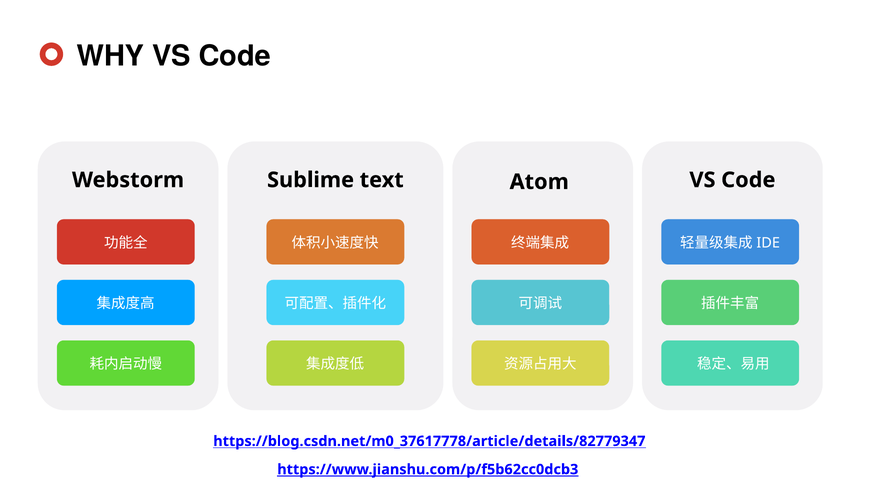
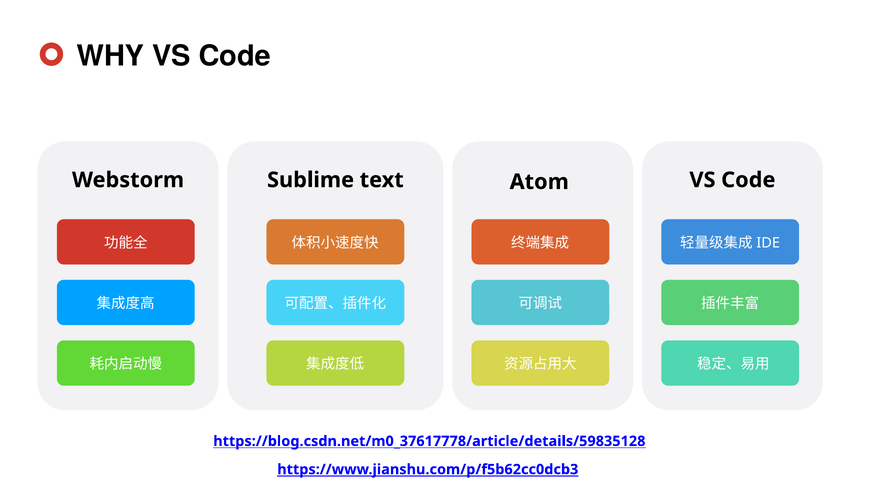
https://blog.csdn.net/m0_37617778/article/details/82779347: https://blog.csdn.net/m0_37617778/article/details/82779347 -> https://blog.csdn.net/m0_37617778/article/details/59835128
